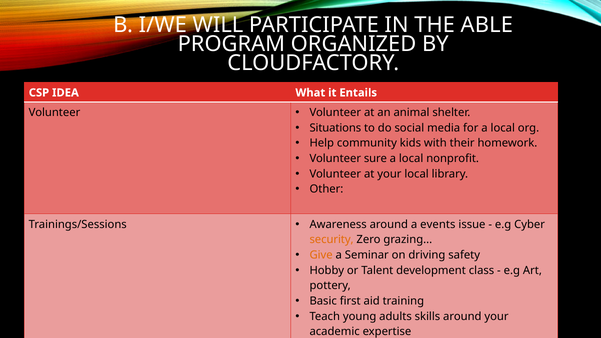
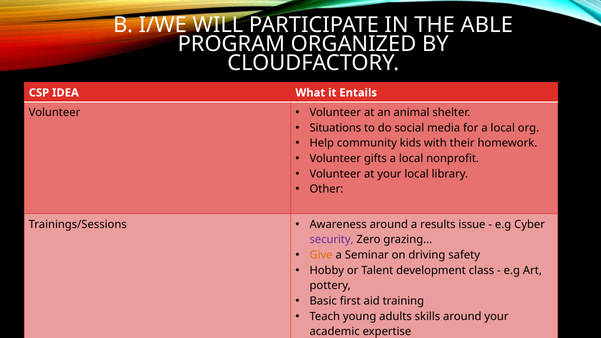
sure: sure -> gifts
events: events -> results
security colour: orange -> purple
